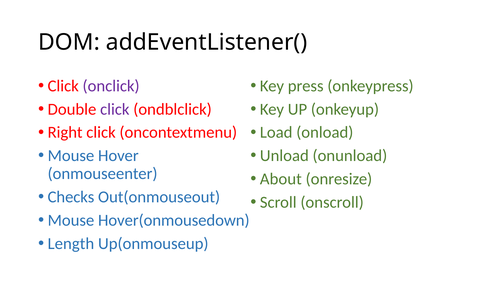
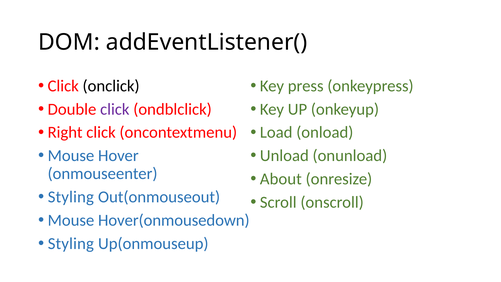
onclick colour: purple -> black
Checks at (71, 197): Checks -> Styling
Length at (71, 243): Length -> Styling
